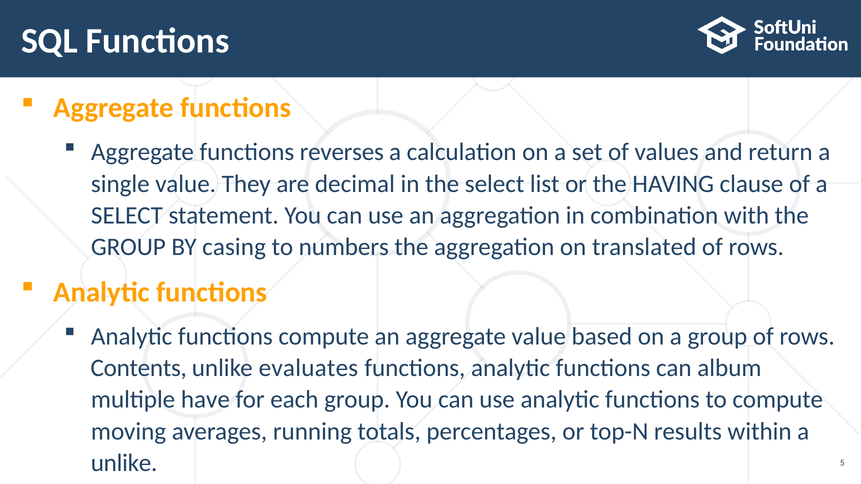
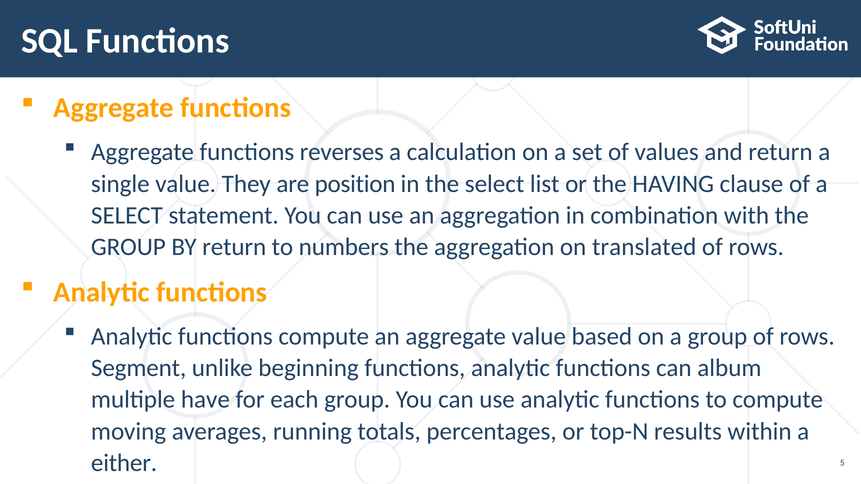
decimal: decimal -> position
BY casing: casing -> return
Contents: Contents -> Segment
evaluates: evaluates -> beginning
unlike at (124, 463): unlike -> either
